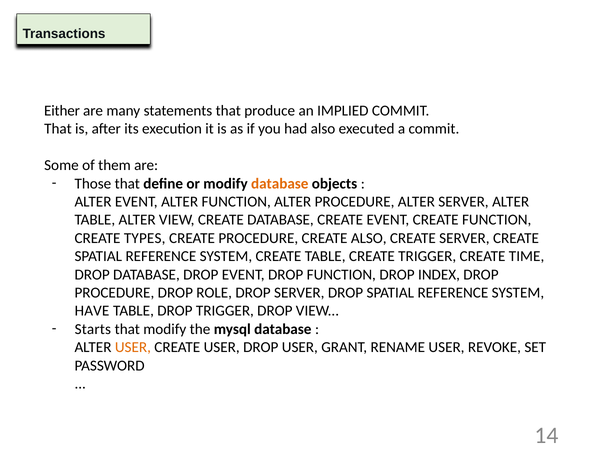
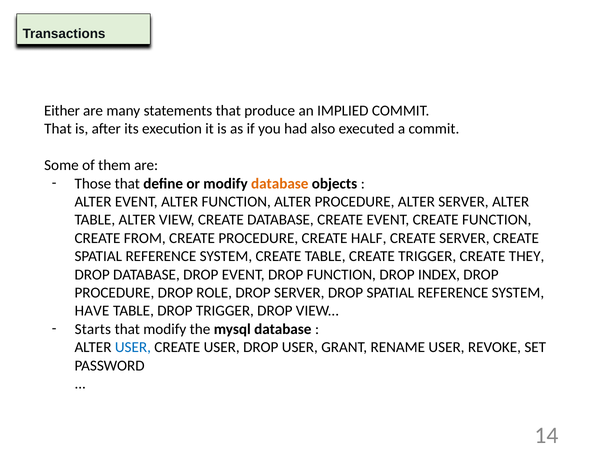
TYPES: TYPES -> FROM
CREATE ALSO: ALSO -> HALF
TIME: TIME -> THEY
USER at (133, 347) colour: orange -> blue
